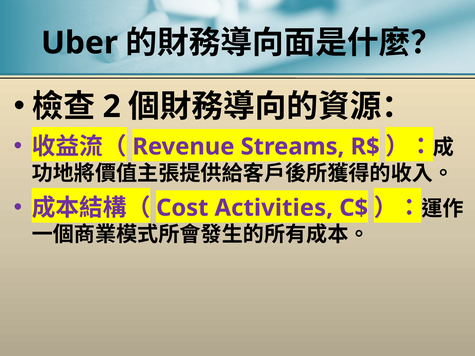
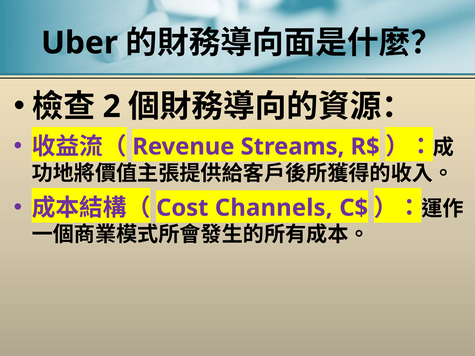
Activities: Activities -> Channels
